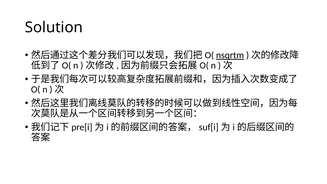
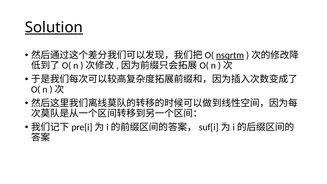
Solution underline: none -> present
